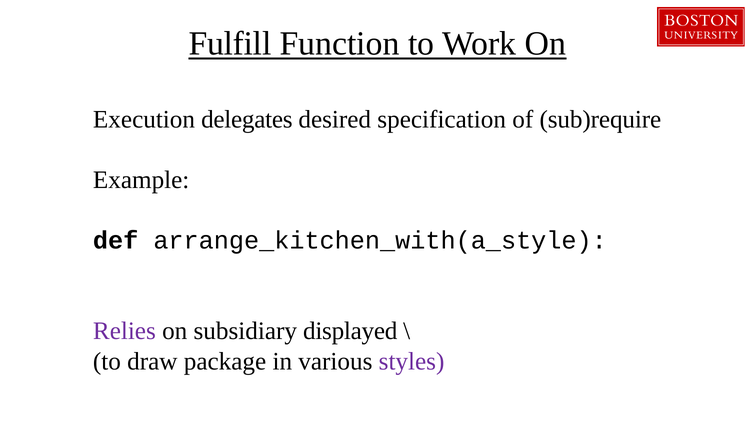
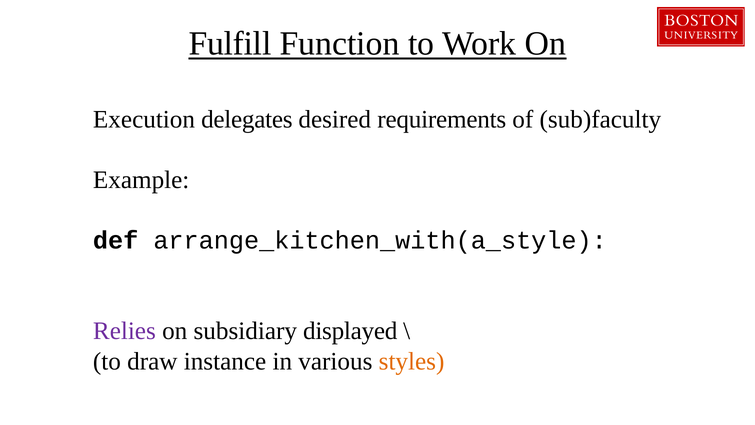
specification: specification -> requirements
sub)require: sub)require -> sub)faculty
package: package -> instance
styles colour: purple -> orange
